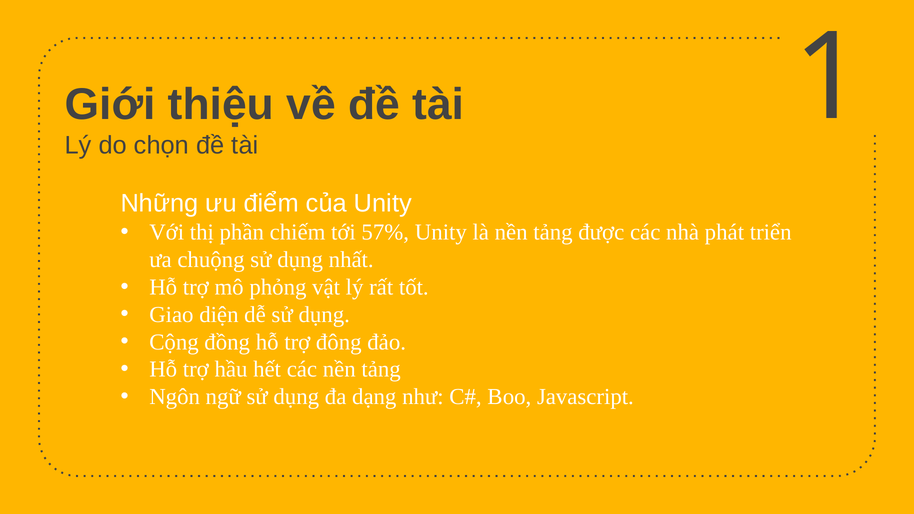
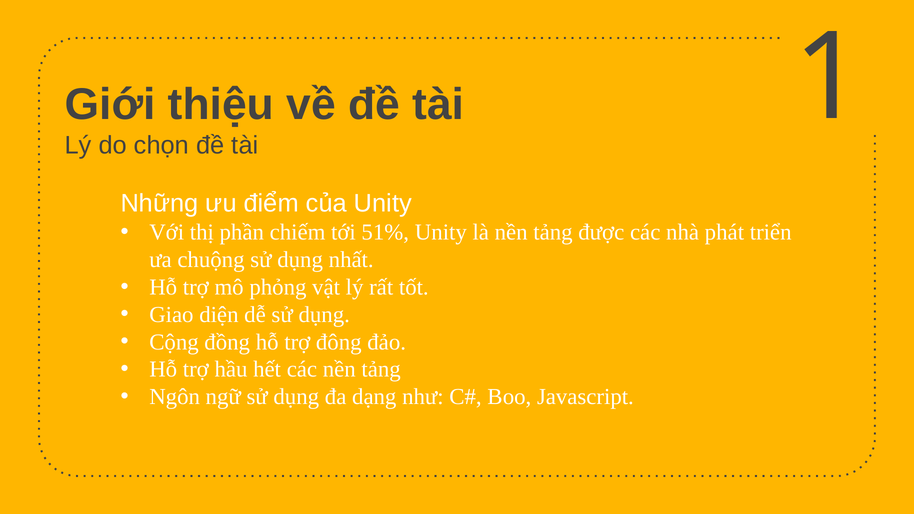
57%: 57% -> 51%
